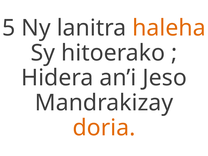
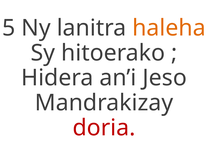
doria colour: orange -> red
